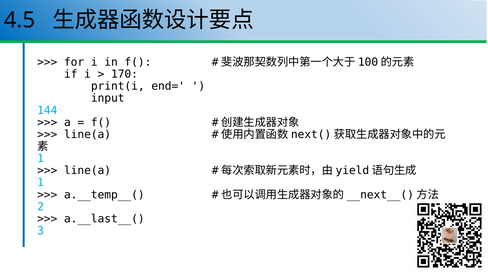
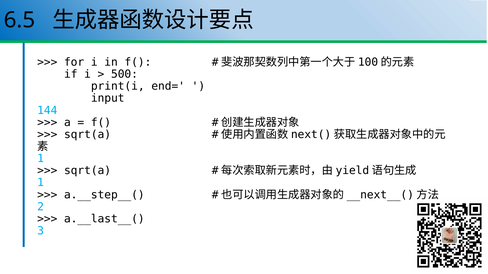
4.5: 4.5 -> 6.5
170: 170 -> 500
line(a at (88, 135): line(a -> sqrt(a
line(a at (88, 171): line(a -> sqrt(a
a.__temp__(: a.__temp__( -> a.__step__(
